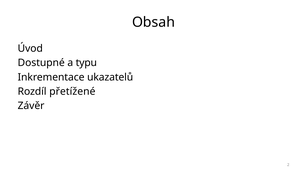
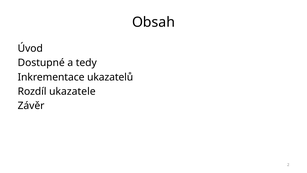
typu: typu -> tedy
přetížené: přetížené -> ukazatele
